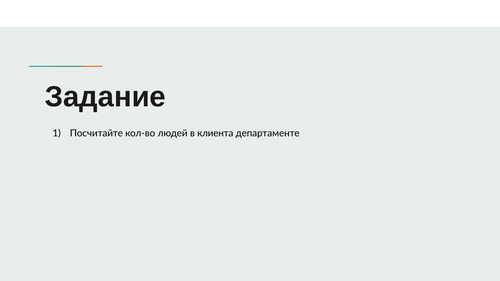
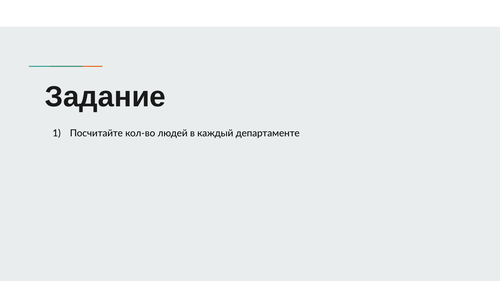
клиента: клиента -> каждый
